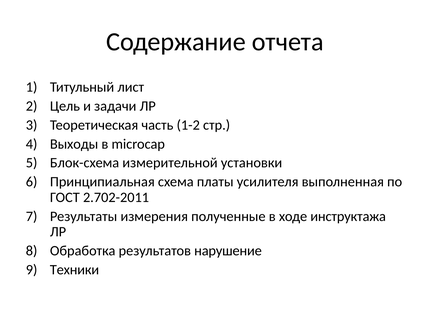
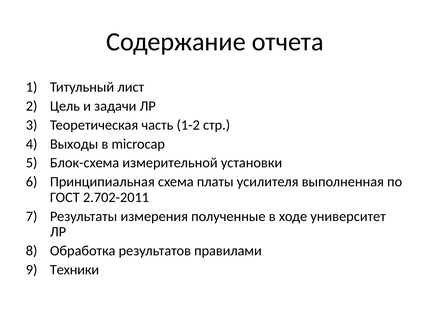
инструктажа: инструктажа -> университет
нарушение: нарушение -> правилами
